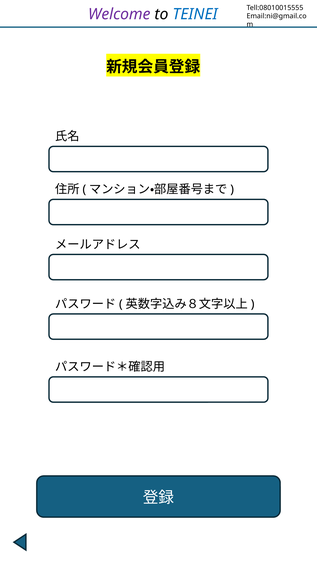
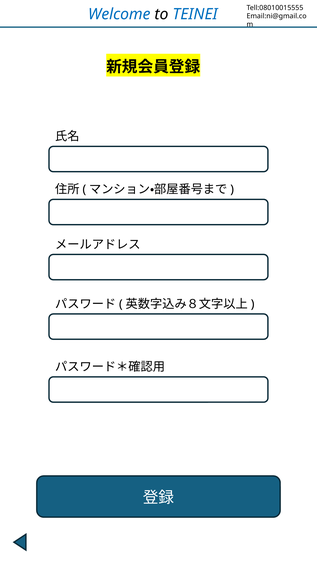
Welcome colour: purple -> blue
